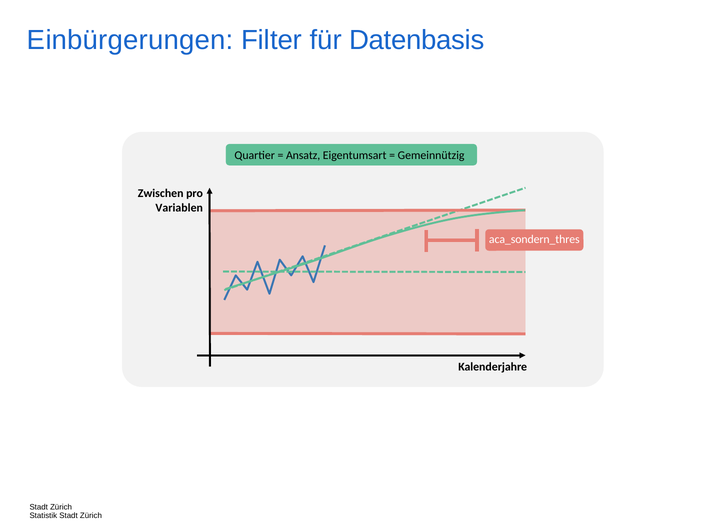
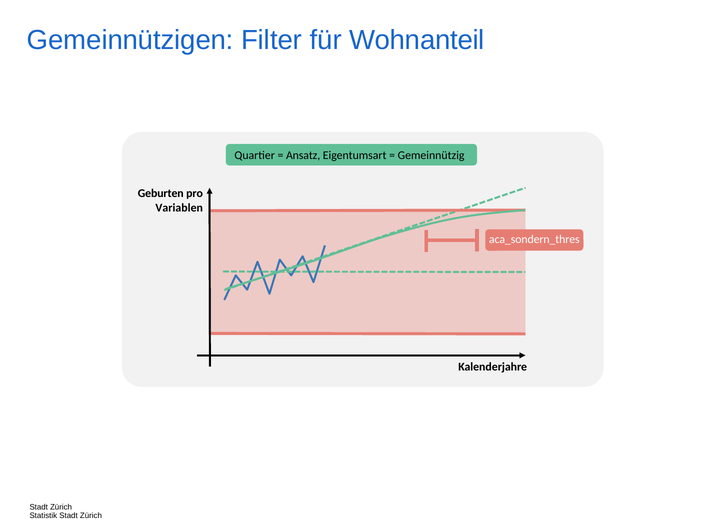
Einbürgerungen: Einbürgerungen -> Gemeinnützigen
Datenbasis: Datenbasis -> Wohnanteil
Zwischen: Zwischen -> Geburten
